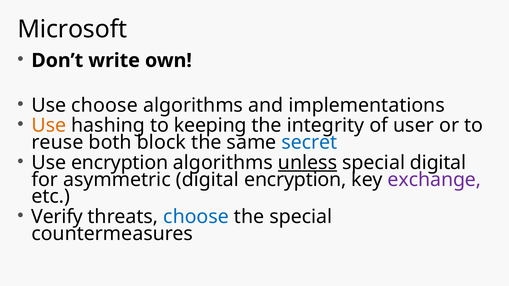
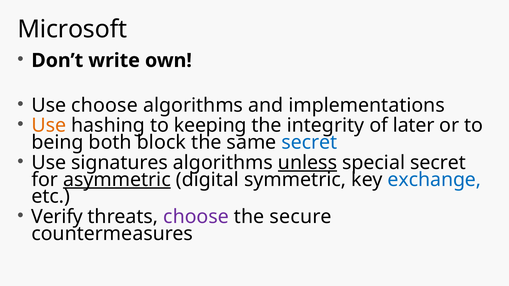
user: user -> later
reuse: reuse -> being
Use encryption: encryption -> signatures
special digital: digital -> secret
asymmetric underline: none -> present
digital encryption: encryption -> symmetric
exchange colour: purple -> blue
choose at (196, 217) colour: blue -> purple
the special: special -> secure
